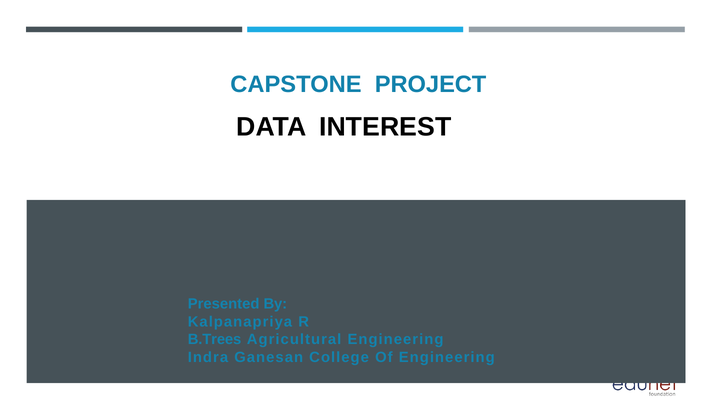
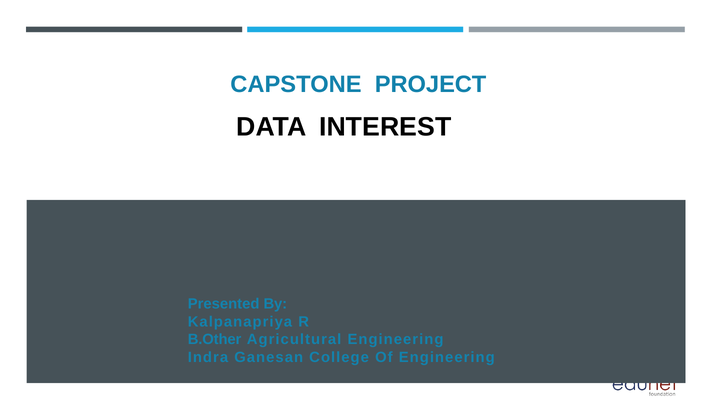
B.Trees: B.Trees -> B.Other
